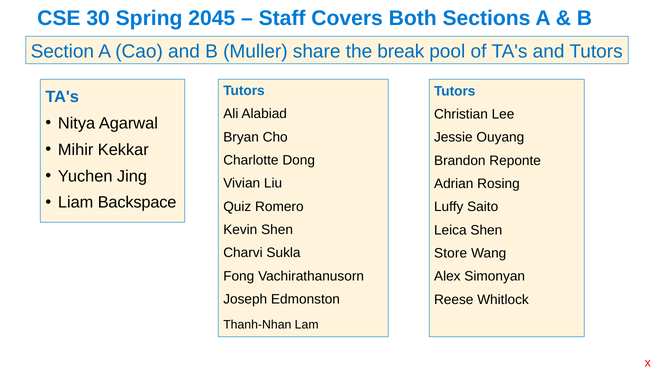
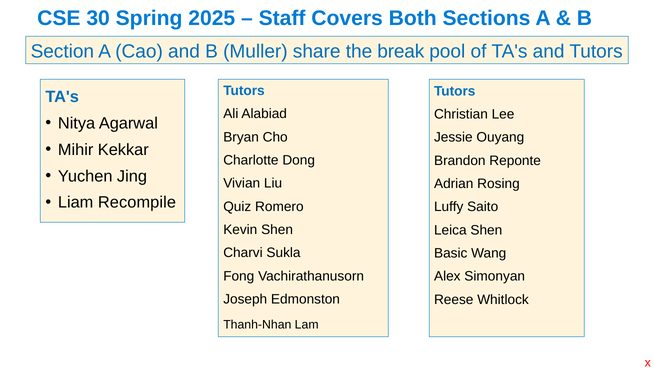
2045: 2045 -> 2025
Backspace: Backspace -> Recompile
Store: Store -> Basic
